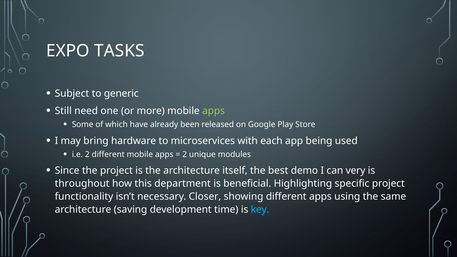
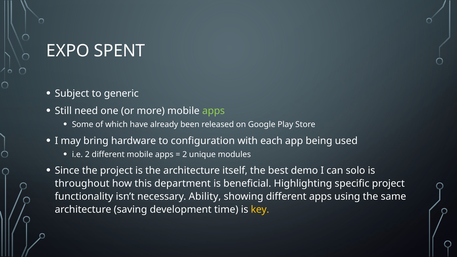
TASKS: TASKS -> SPENT
microservices: microservices -> configuration
very: very -> solo
Closer: Closer -> Ability
key colour: light blue -> yellow
